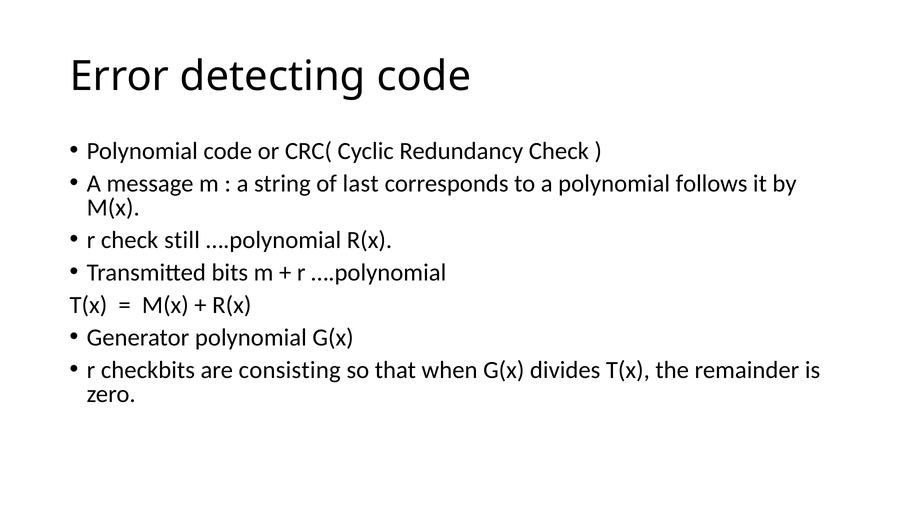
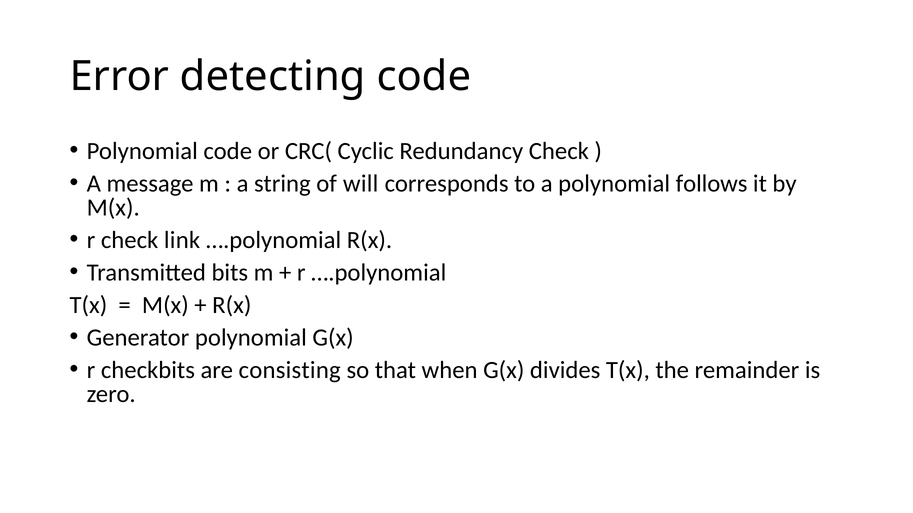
last: last -> will
still: still -> link
